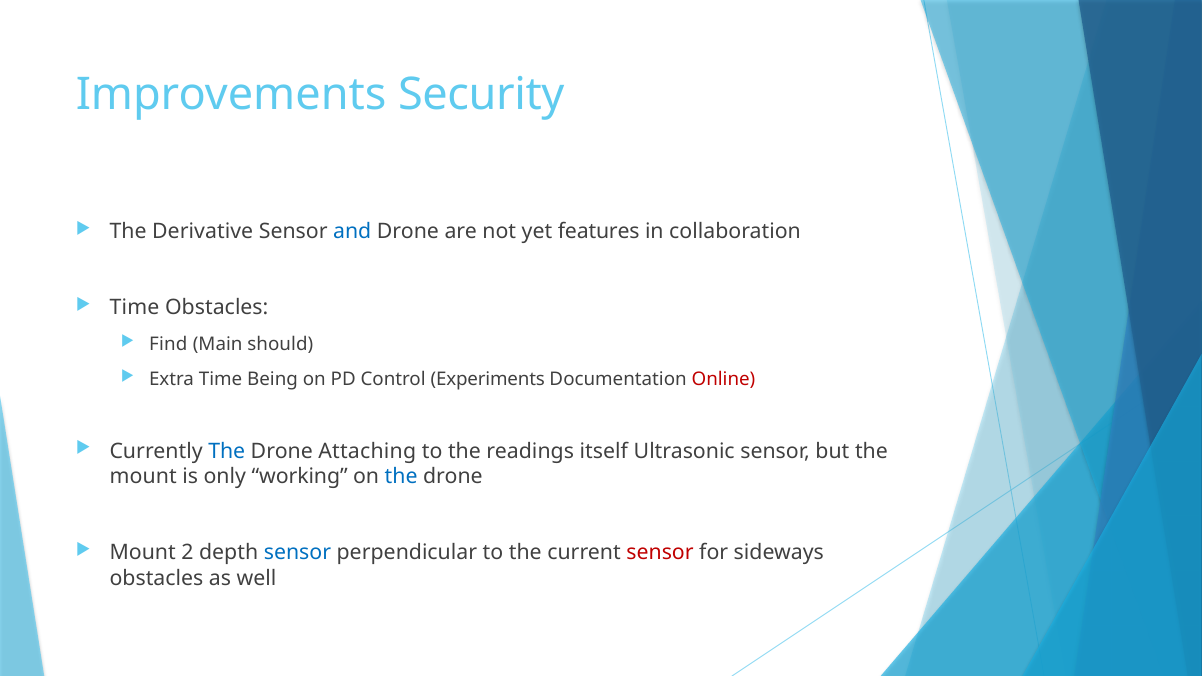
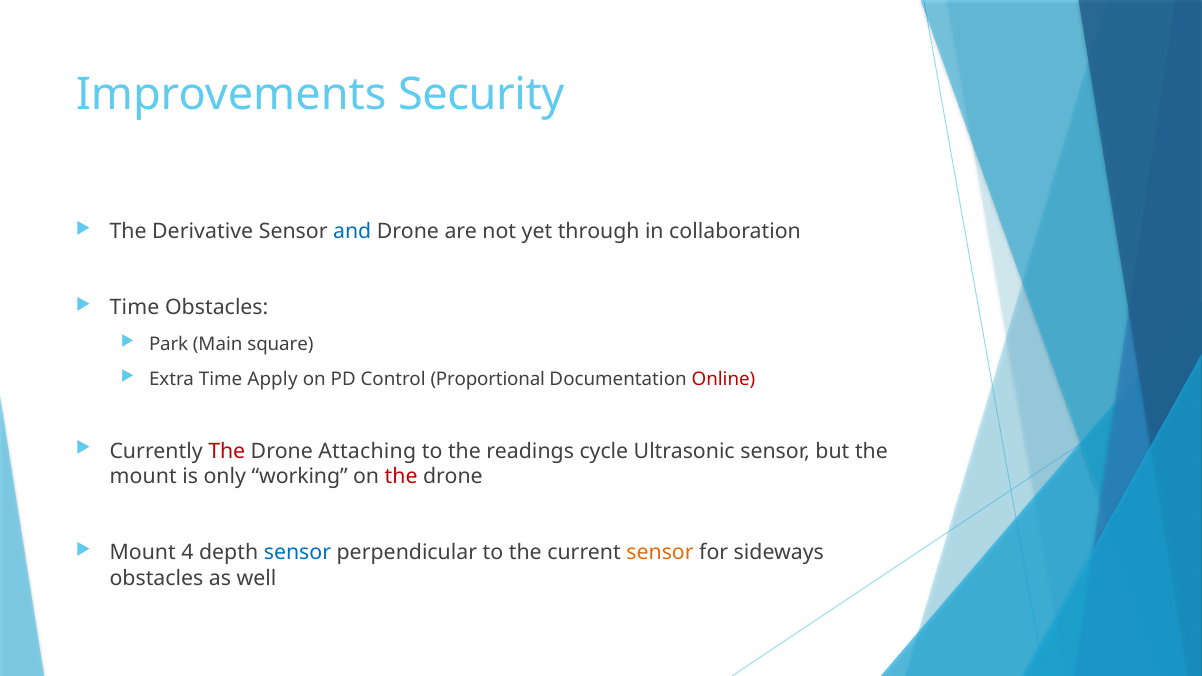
features: features -> through
Find: Find -> Park
should: should -> square
Being: Being -> Apply
Experiments: Experiments -> Proportional
The at (227, 451) colour: blue -> red
itself: itself -> cycle
the at (401, 477) colour: blue -> red
2: 2 -> 4
sensor at (660, 553) colour: red -> orange
